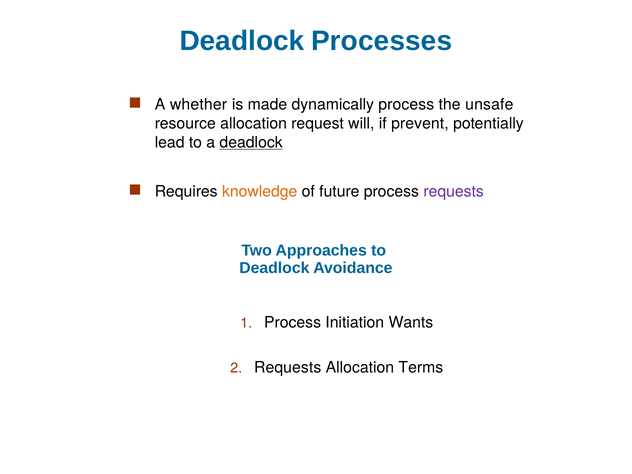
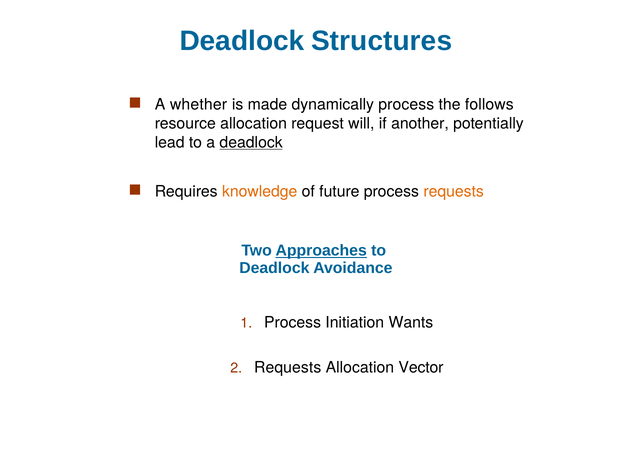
Processes: Processes -> Structures
unsafe: unsafe -> follows
prevent: prevent -> another
requests at (454, 191) colour: purple -> orange
Approaches underline: none -> present
Terms: Terms -> Vector
